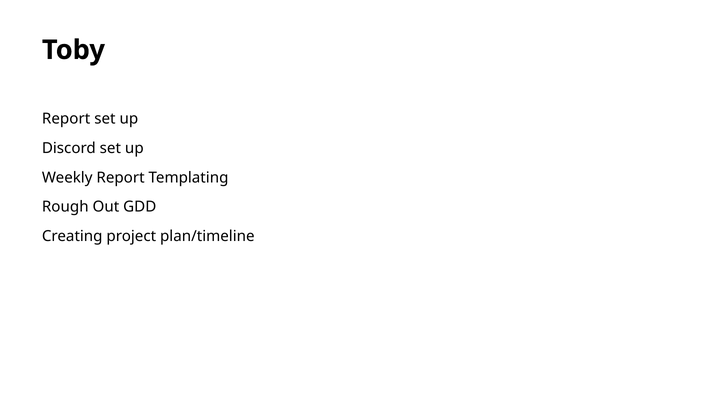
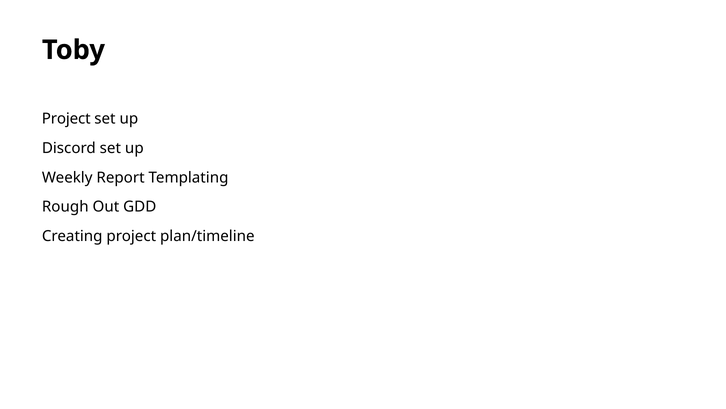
Report at (66, 119): Report -> Project
